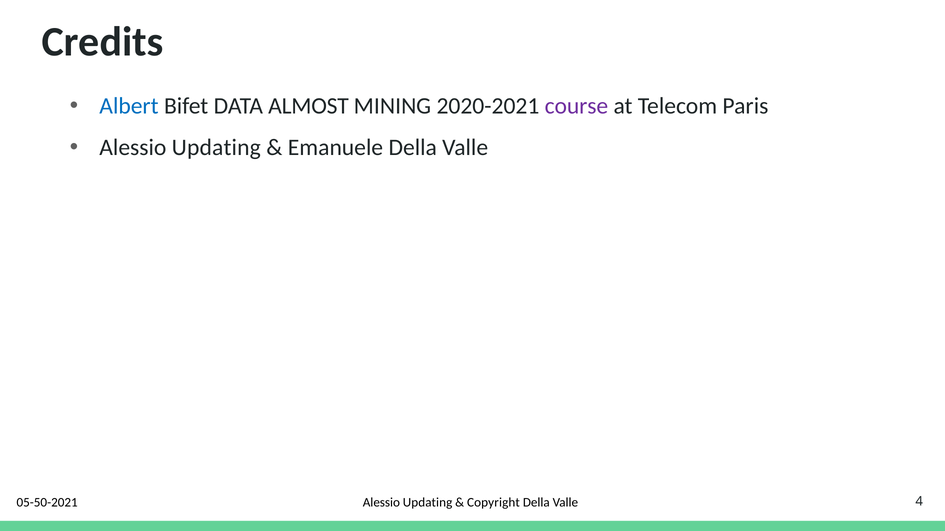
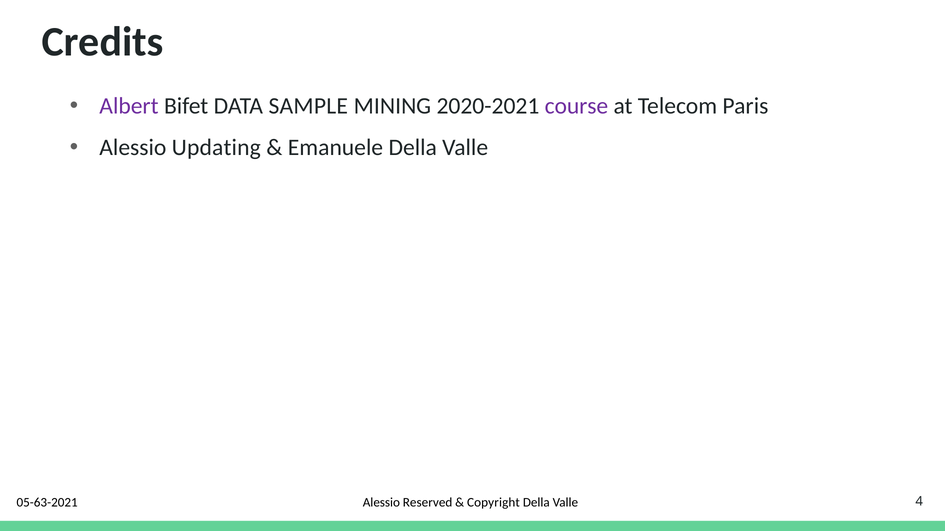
Albert colour: blue -> purple
ALMOST: ALMOST -> SAMPLE
05-50-2021: 05-50-2021 -> 05-63-2021
Updating at (428, 503): Updating -> Reserved
